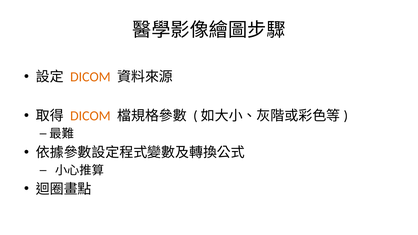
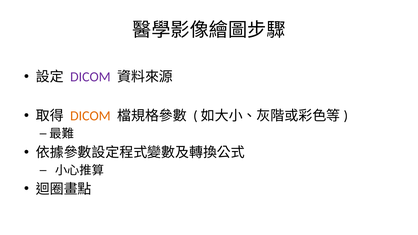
DICOM at (90, 77) colour: orange -> purple
